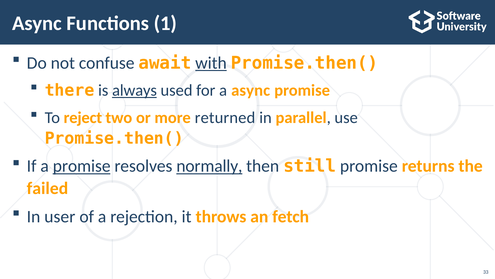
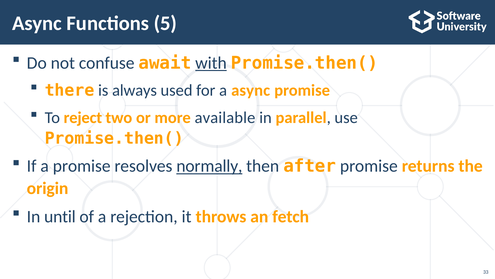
1: 1 -> 5
always underline: present -> none
returned: returned -> available
promise at (82, 166) underline: present -> none
still: still -> after
failed: failed -> origin
user: user -> until
